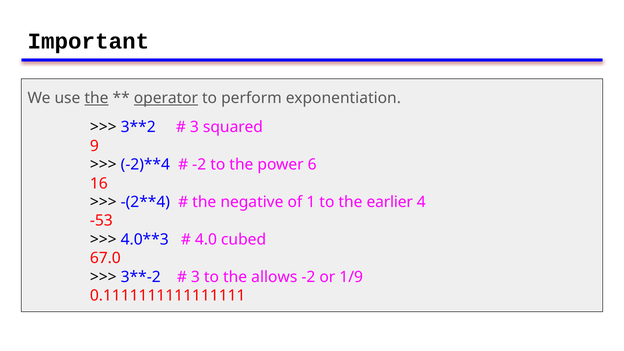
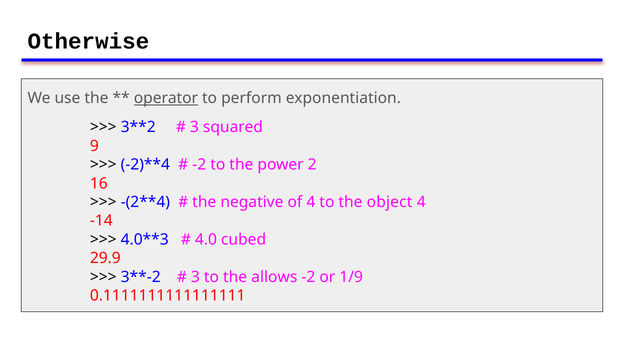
Important: Important -> Otherwise
the at (97, 98) underline: present -> none
6: 6 -> 2
of 1: 1 -> 4
earlier: earlier -> object
-53: -53 -> -14
67.0: 67.0 -> 29.9
